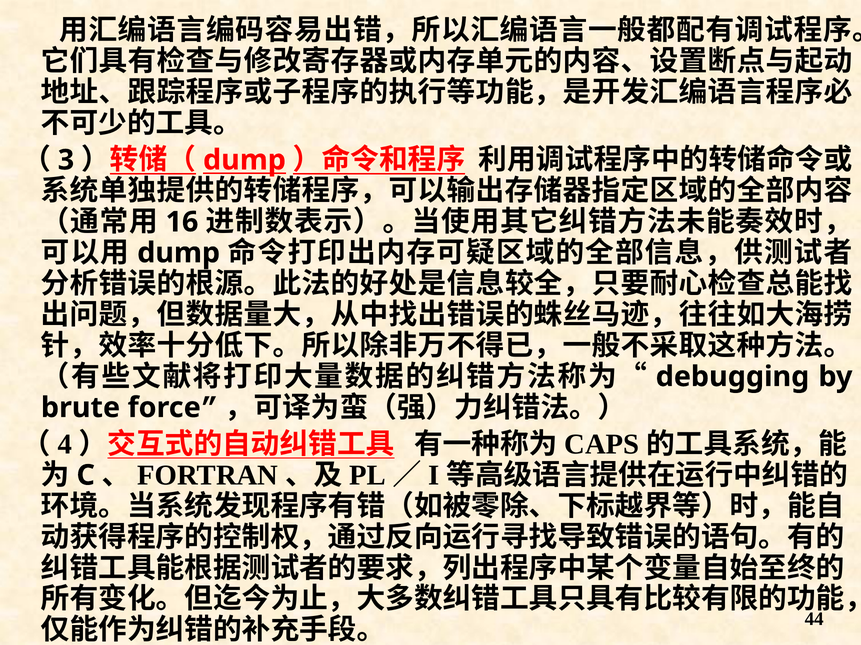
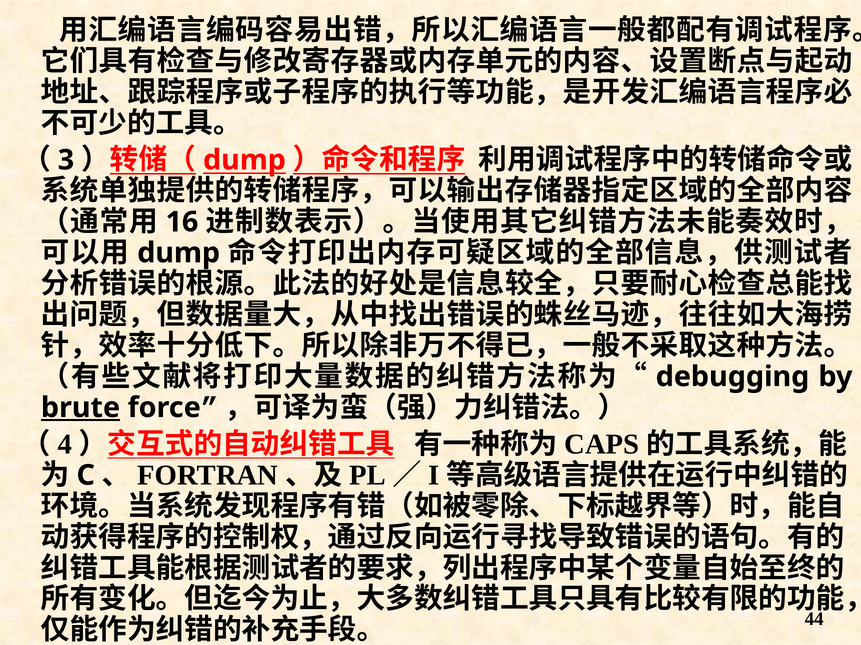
brute underline: none -> present
